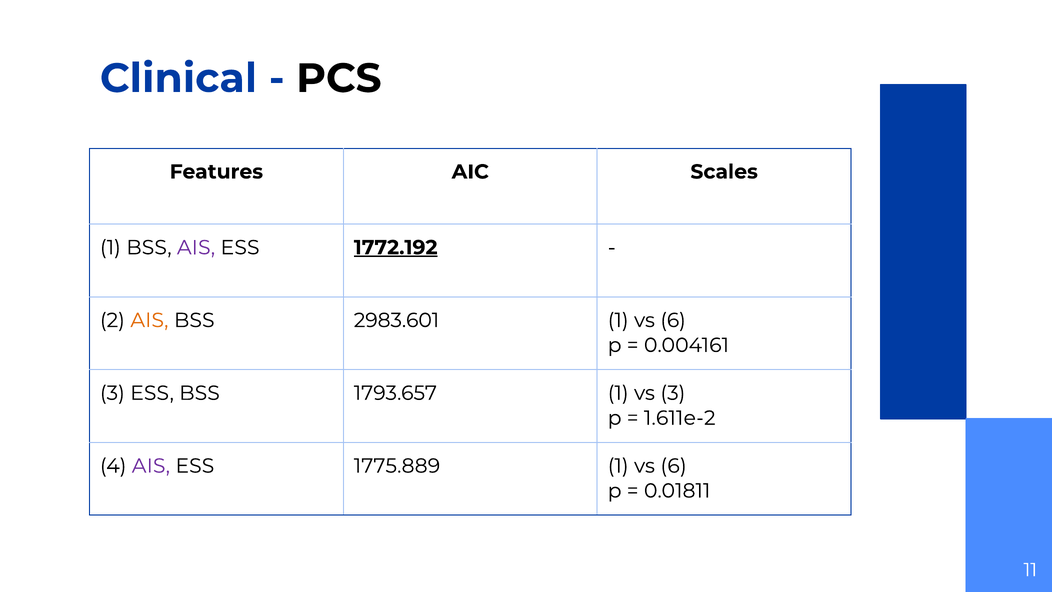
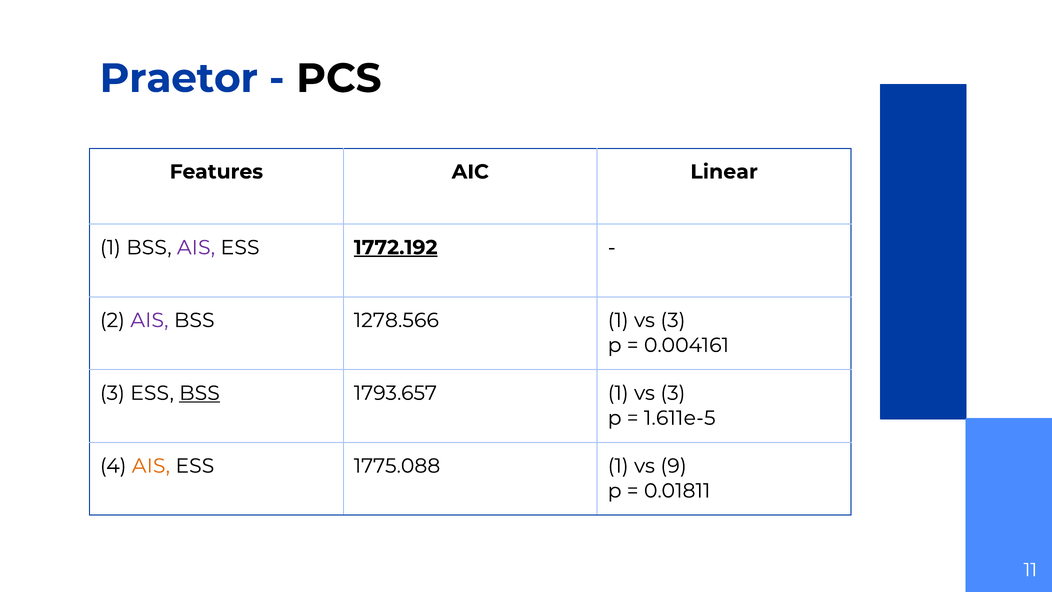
Clinical: Clinical -> Praetor
Scales: Scales -> Linear
AIS at (149, 320) colour: orange -> purple
2983.601: 2983.601 -> 1278.566
6 at (673, 320): 6 -> 3
BSS at (200, 393) underline: none -> present
1.611e-2: 1.611e-2 -> 1.611e-5
AIS at (151, 466) colour: purple -> orange
1775.889: 1775.889 -> 1775.088
6 at (674, 466): 6 -> 9
